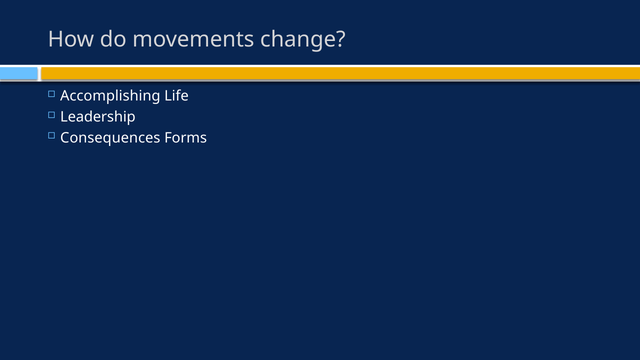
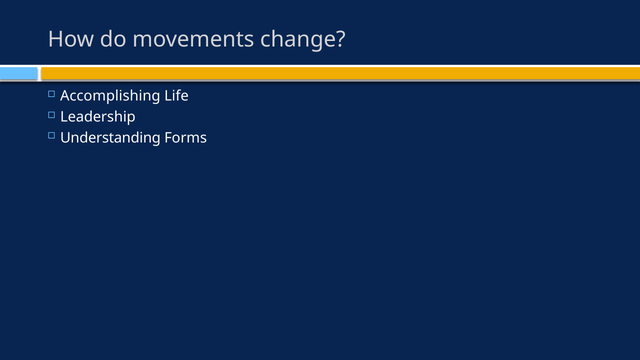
Consequences: Consequences -> Understanding
